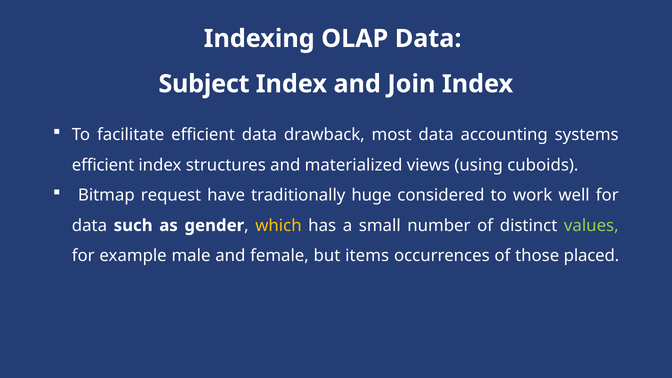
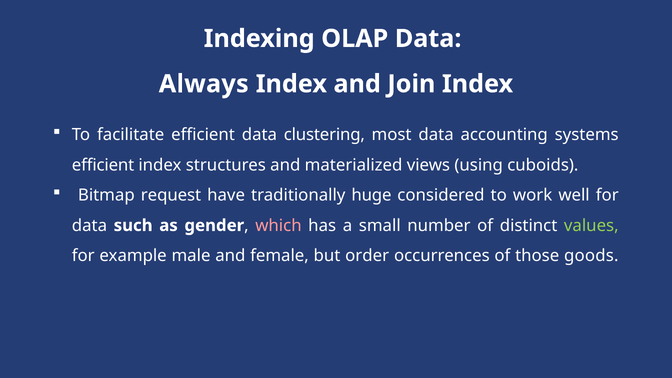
Subject: Subject -> Always
drawback: drawback -> clustering
which colour: yellow -> pink
items: items -> order
placed: placed -> goods
